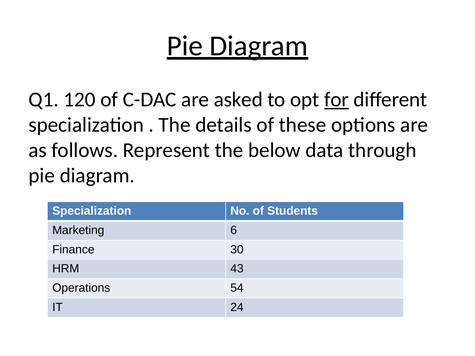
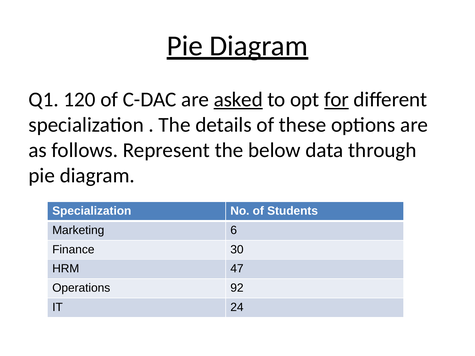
asked underline: none -> present
43: 43 -> 47
54: 54 -> 92
